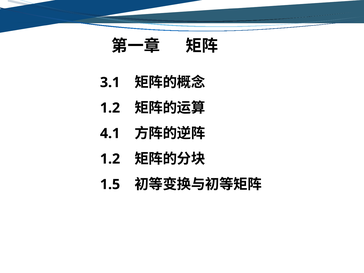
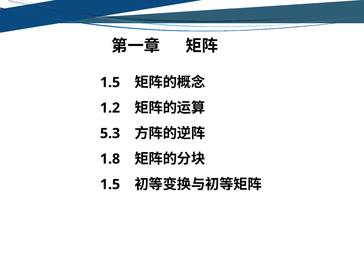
3.1 at (110, 82): 3.1 -> 1.5
4.1: 4.1 -> 5.3
1.2 at (110, 159): 1.2 -> 1.8
